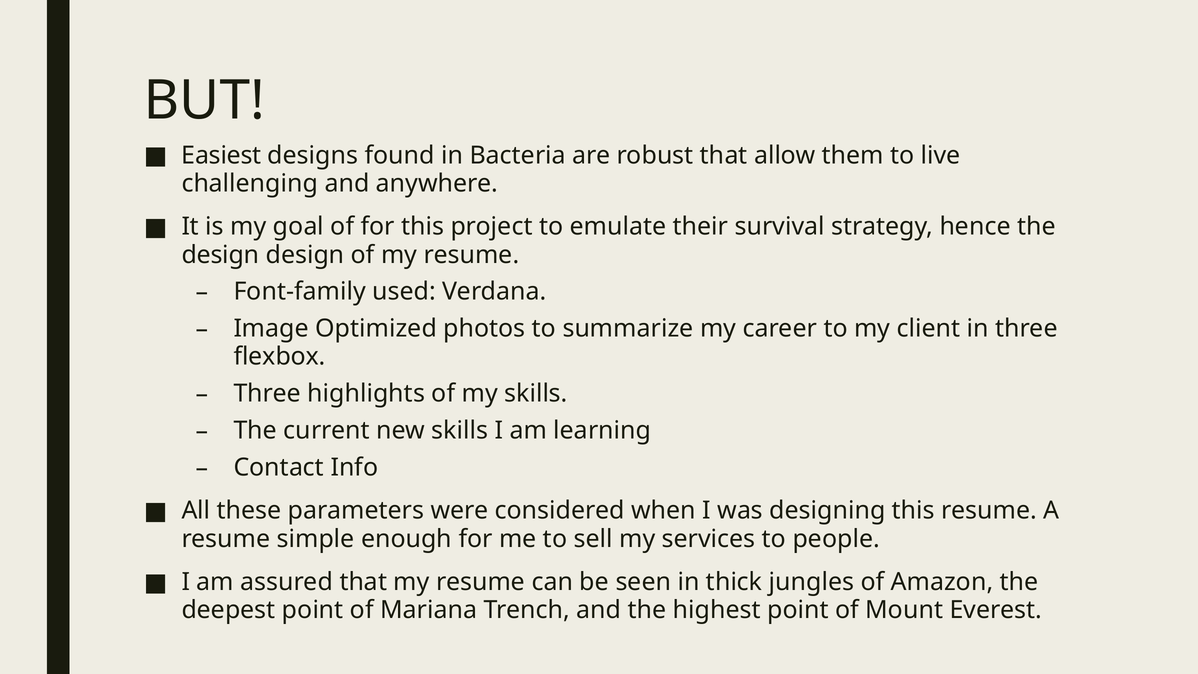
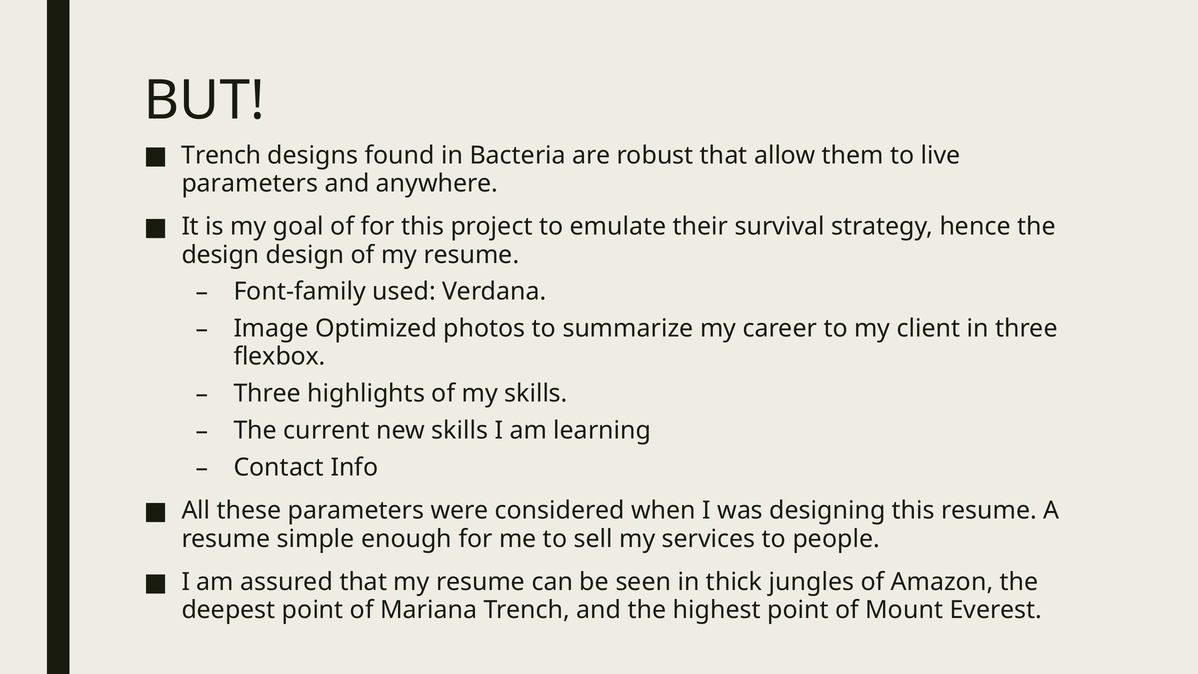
Easiest at (221, 155): Easiest -> Trench
challenging at (250, 183): challenging -> parameters
